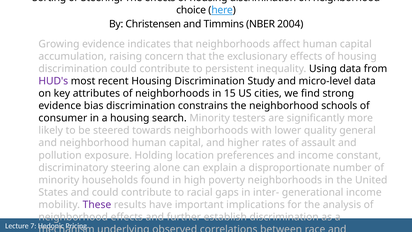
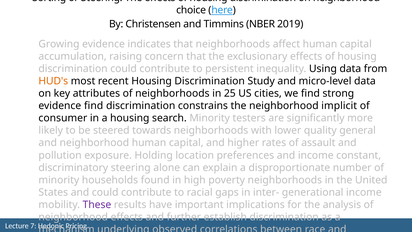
2004: 2004 -> 2019
HUD's colour: purple -> orange
15: 15 -> 25
evidence bias: bias -> find
schools: schools -> implicit
